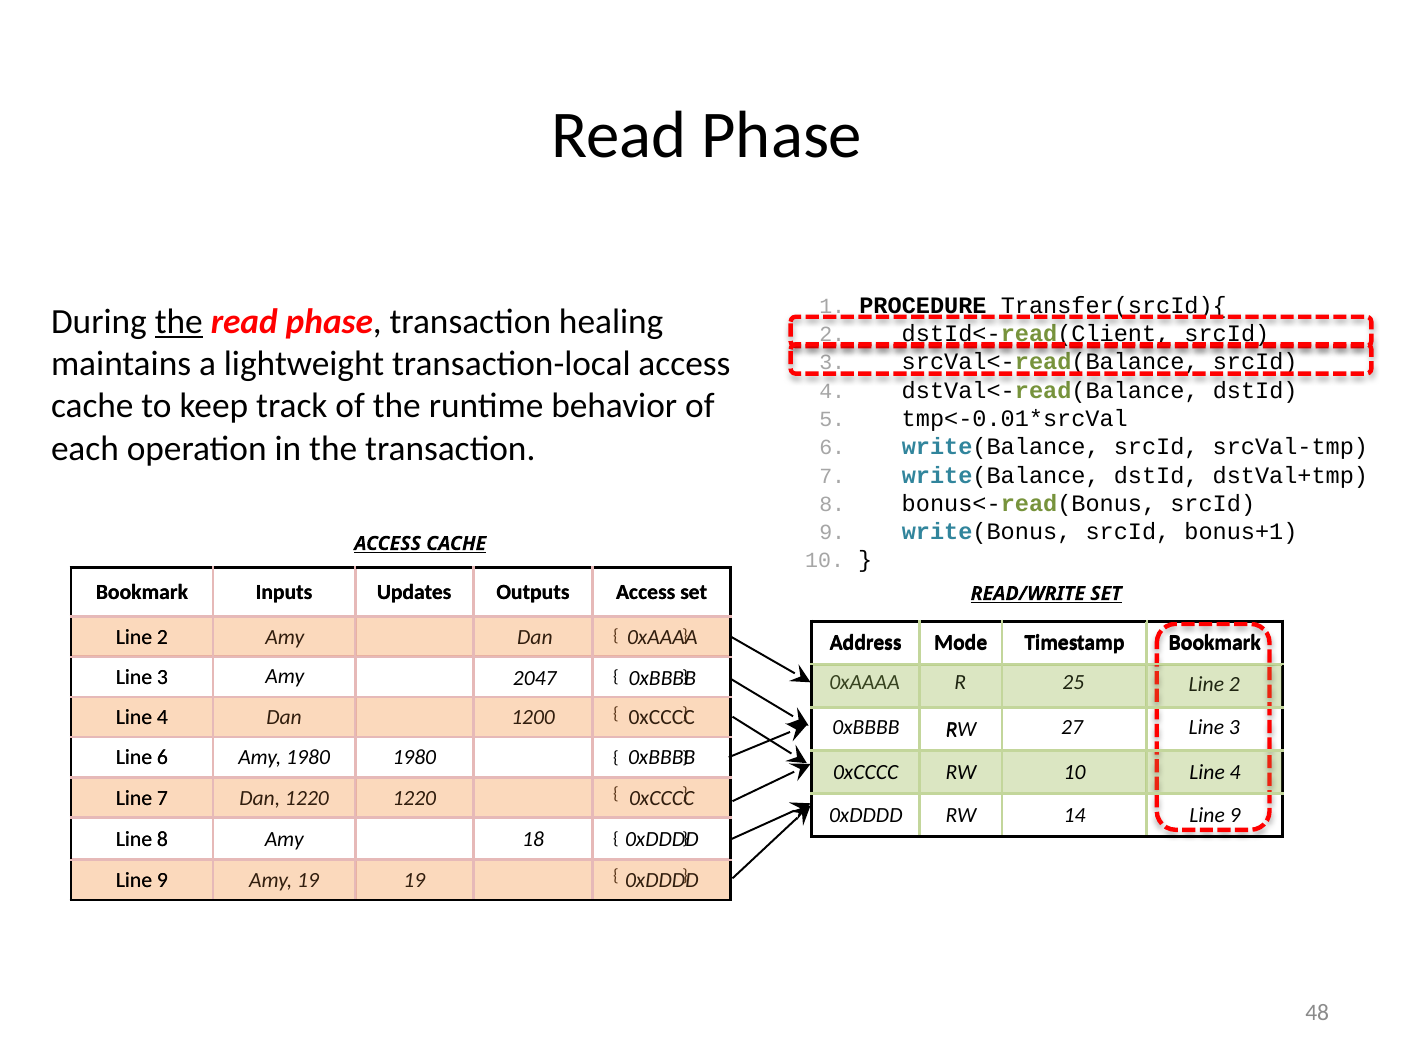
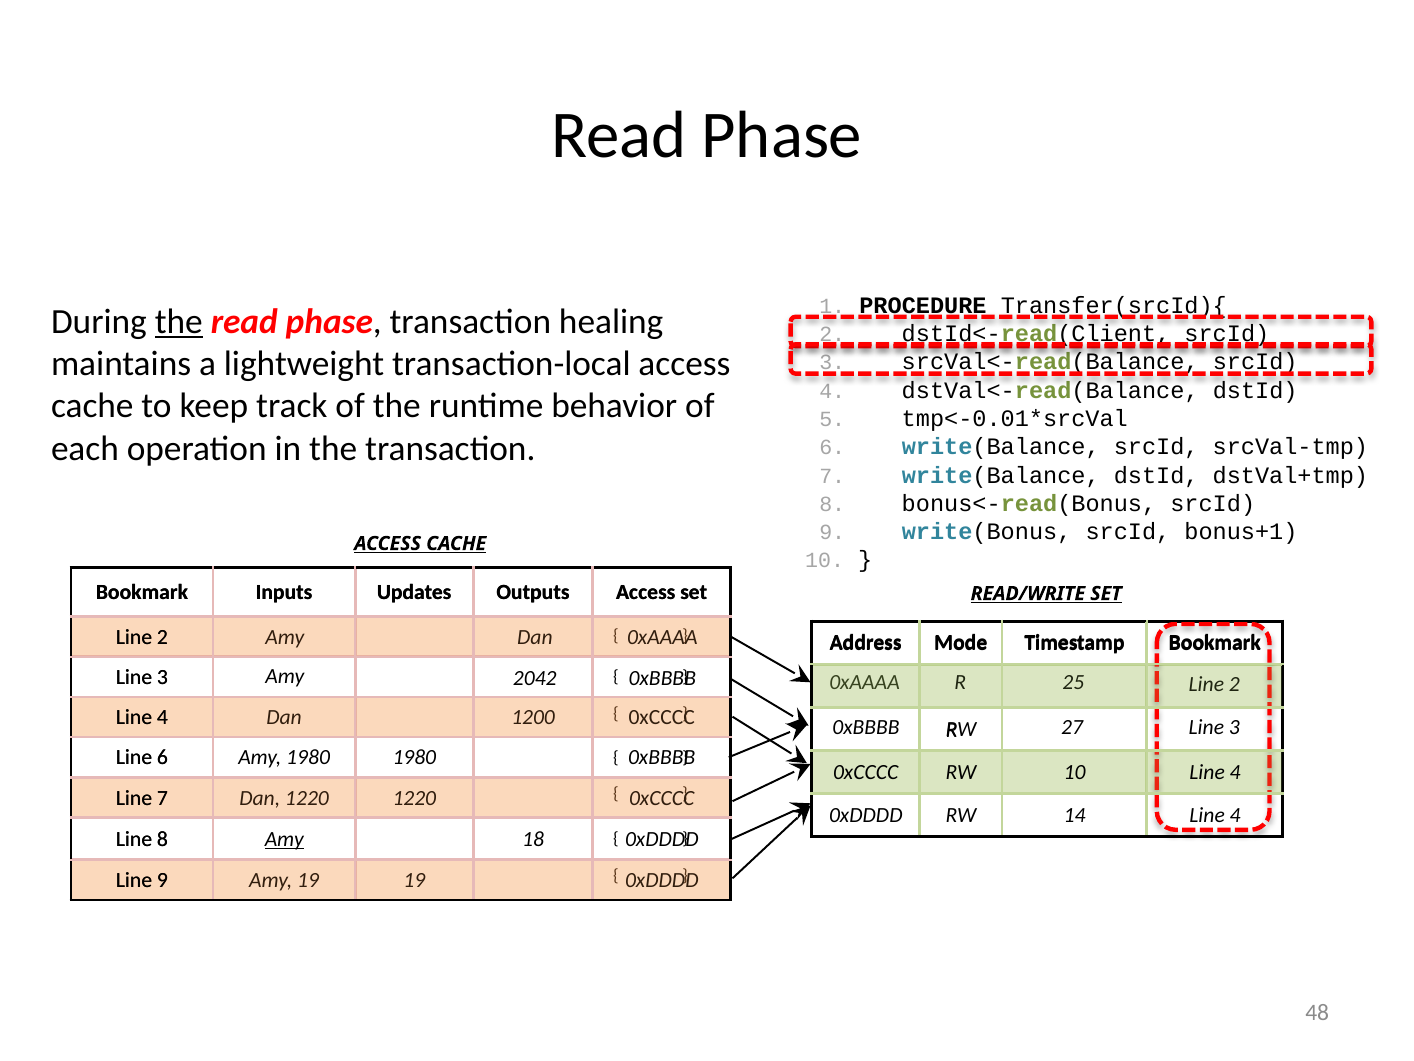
2047: 2047 -> 2042
14 Line 9: 9 -> 4
Amy at (284, 838) underline: none -> present
